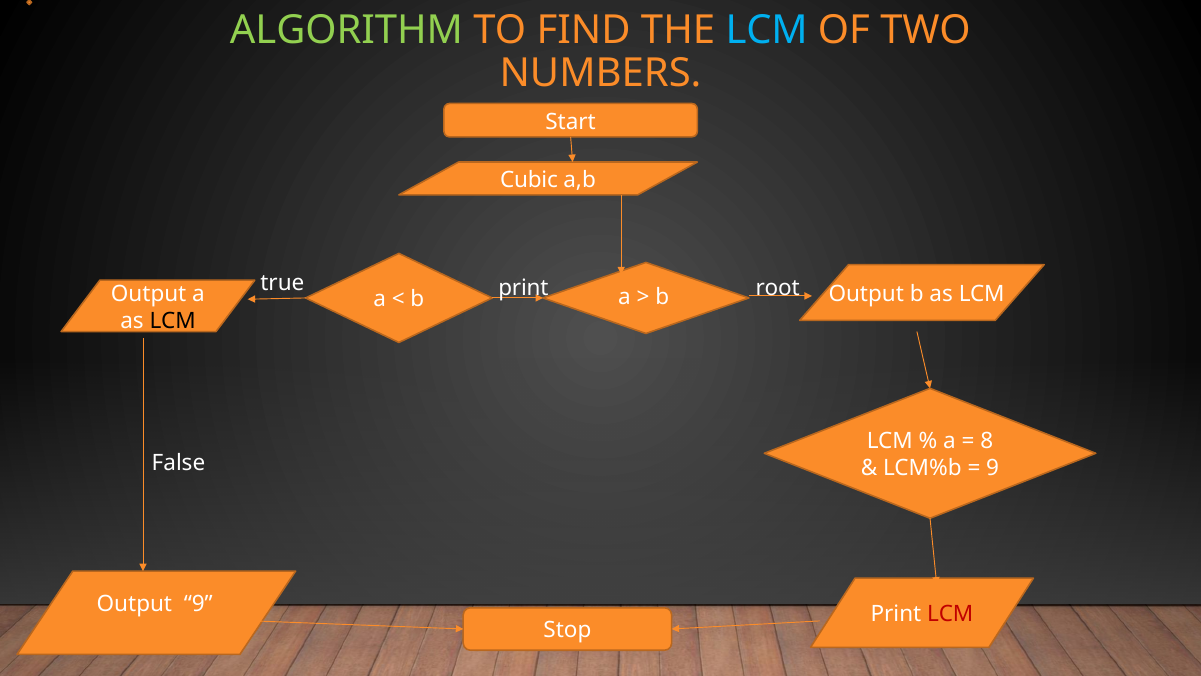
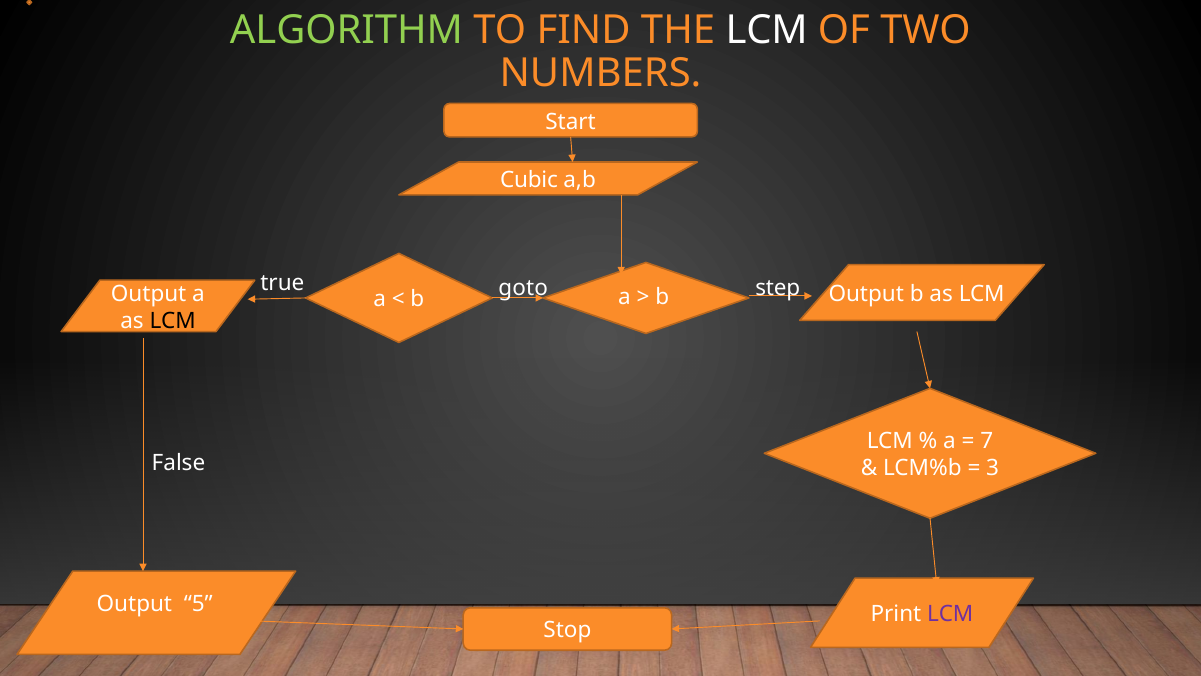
LCM at (767, 30) colour: light blue -> white
root: root -> step
print at (523, 288): print -> goto
8: 8 -> 7
9 at (993, 468): 9 -> 3
Output 9: 9 -> 5
LCM at (950, 614) colour: red -> purple
